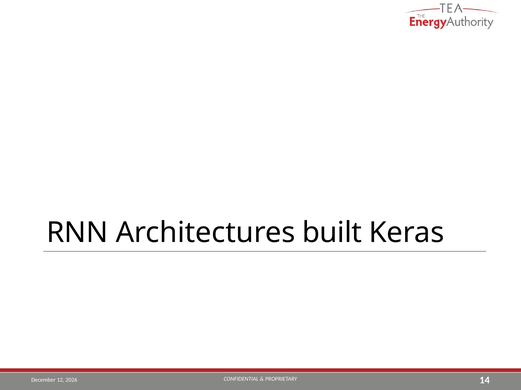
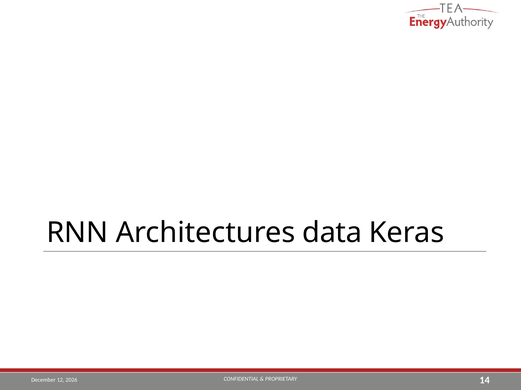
built: built -> data
